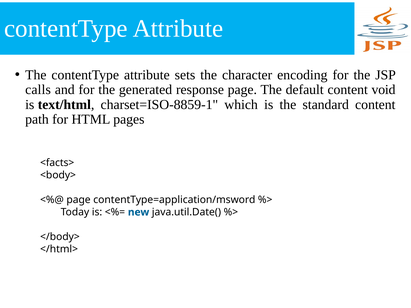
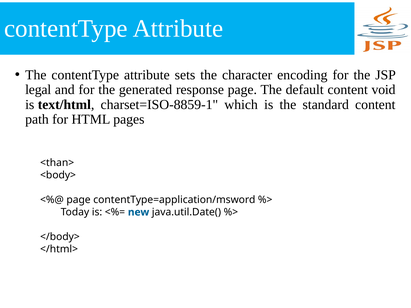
calls: calls -> legal
<facts>: <facts> -> <than>
